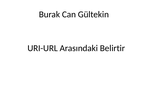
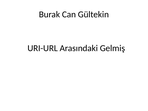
Belirtir: Belirtir -> Gelmiş
